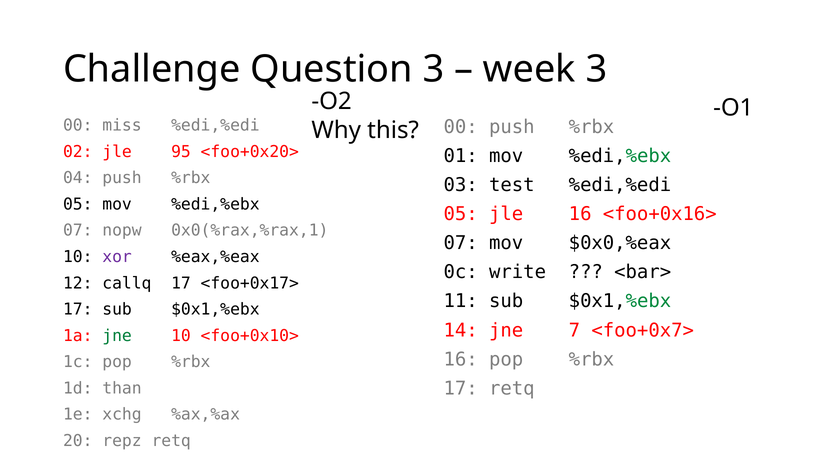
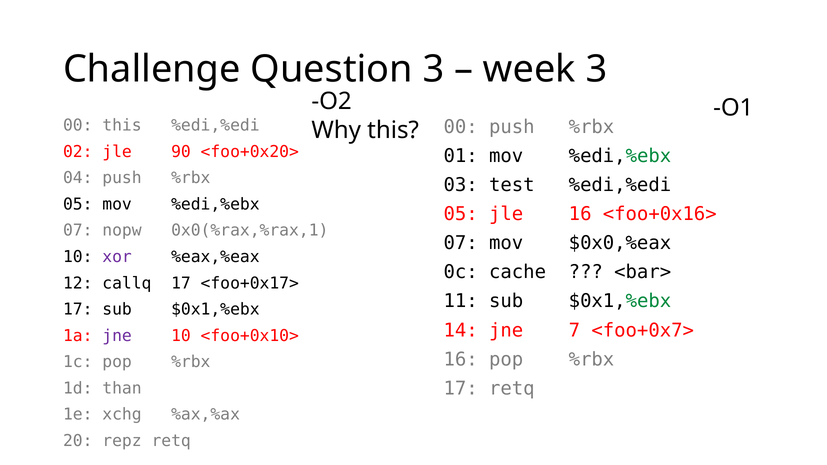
00 miss: miss -> this
95: 95 -> 90
write: write -> cache
jne at (117, 336) colour: green -> purple
